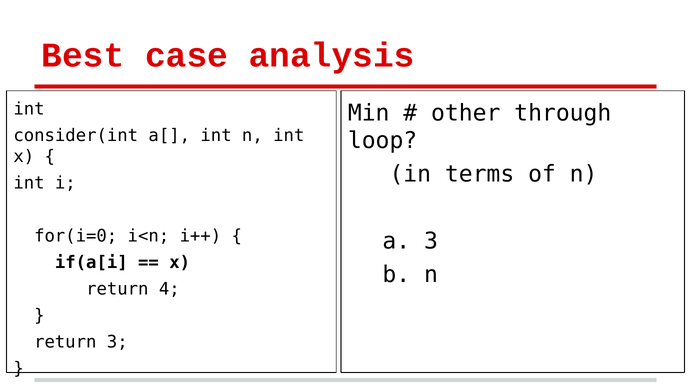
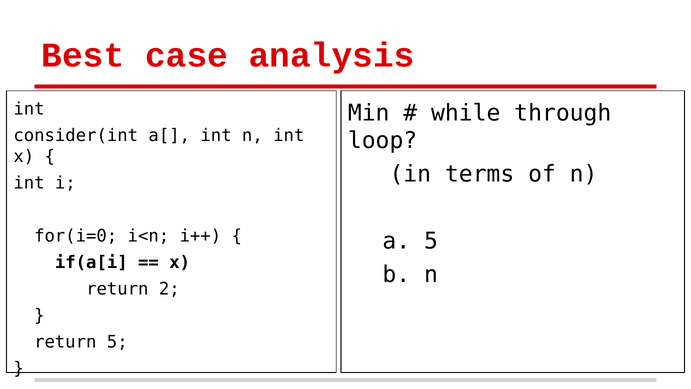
other: other -> while
a 3: 3 -> 5
4: 4 -> 2
return 3: 3 -> 5
